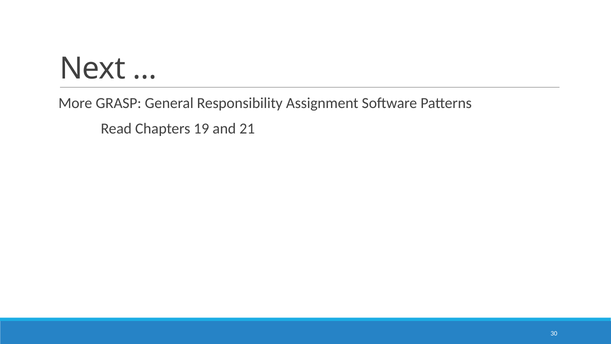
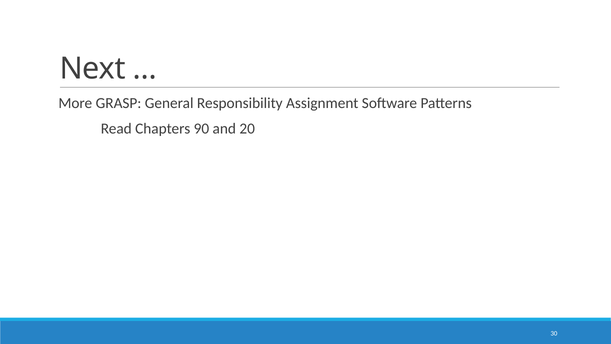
19: 19 -> 90
21: 21 -> 20
